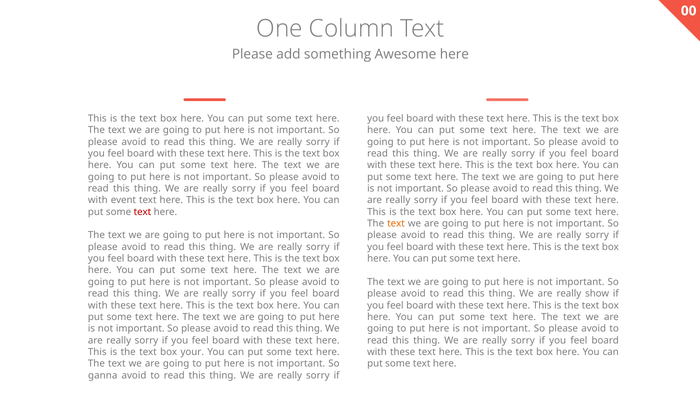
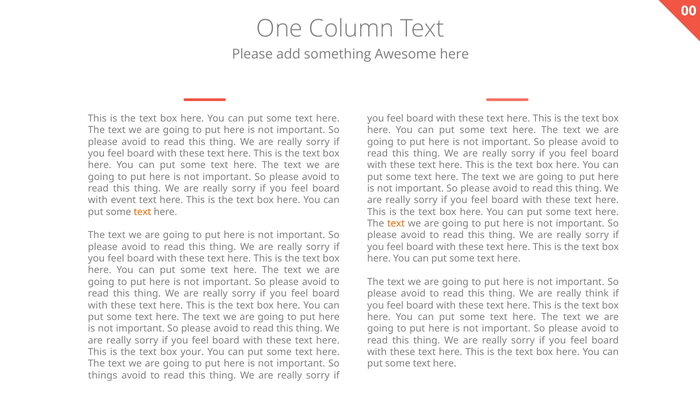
text at (142, 212) colour: red -> orange
show: show -> think
ganna: ganna -> things
